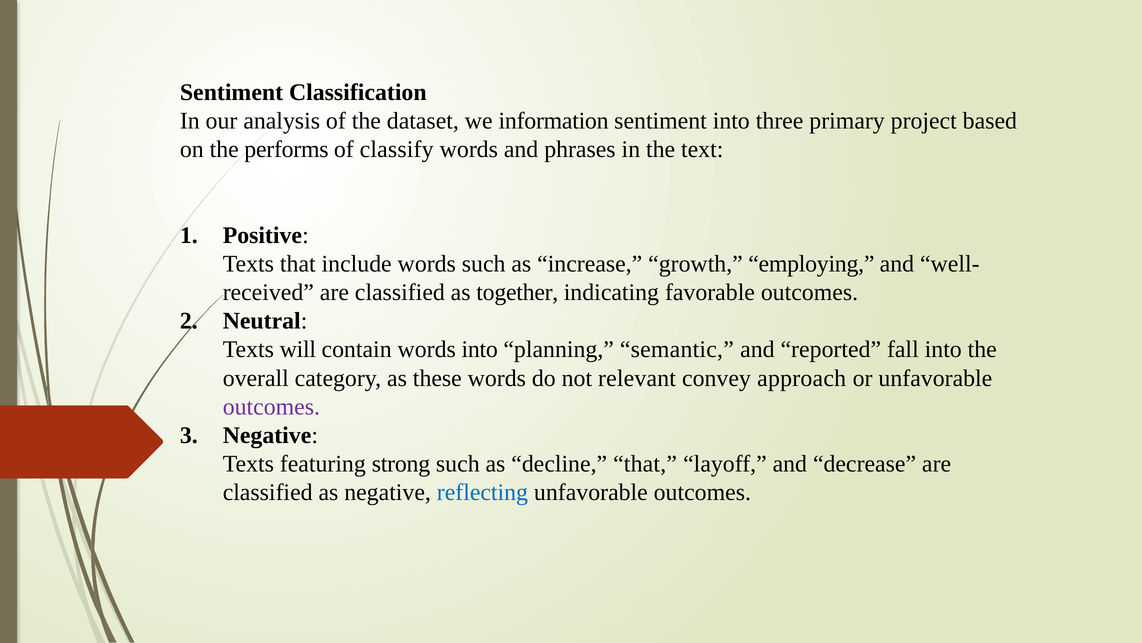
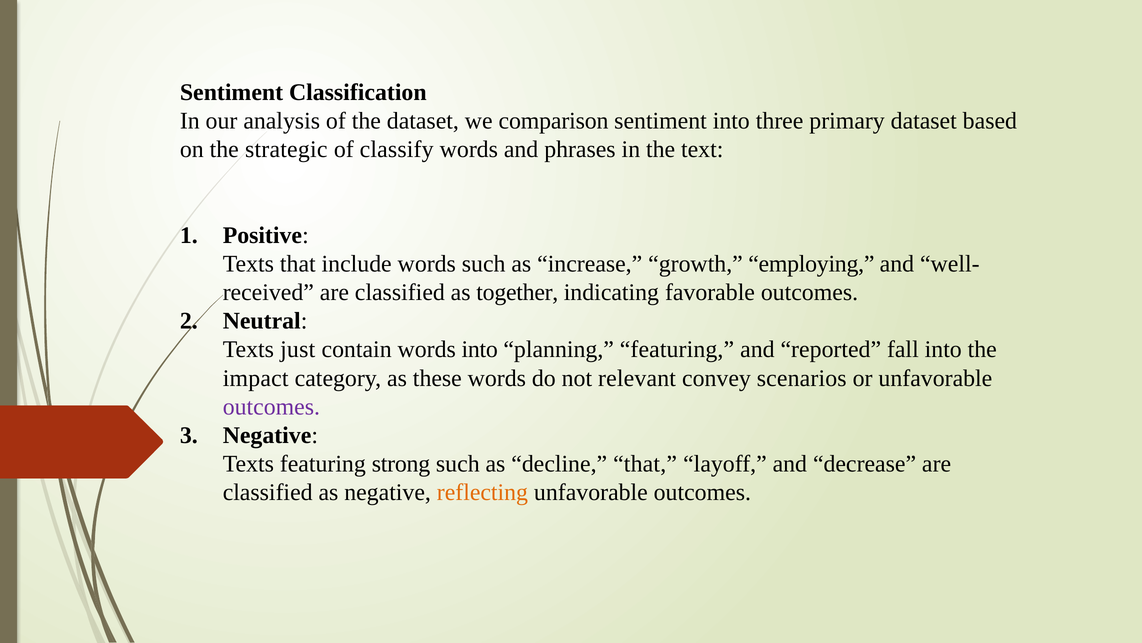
information: information -> comparison
primary project: project -> dataset
performs: performs -> strategic
will: will -> just
planning semantic: semantic -> featuring
overall: overall -> impact
approach: approach -> scenarios
reflecting colour: blue -> orange
